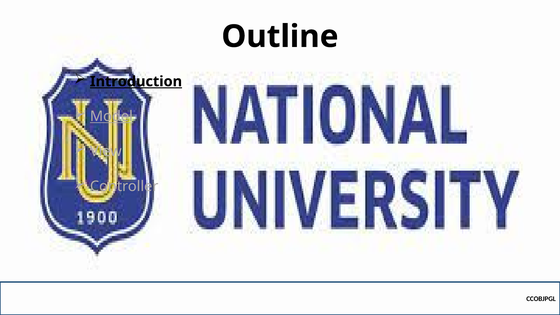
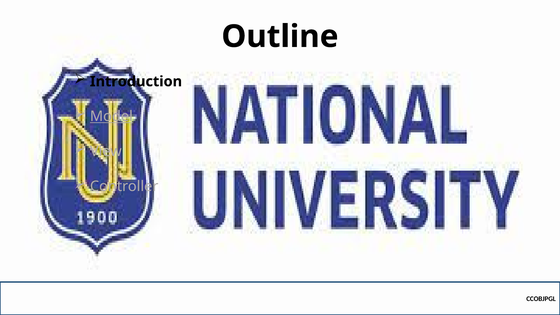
Introduction underline: present -> none
